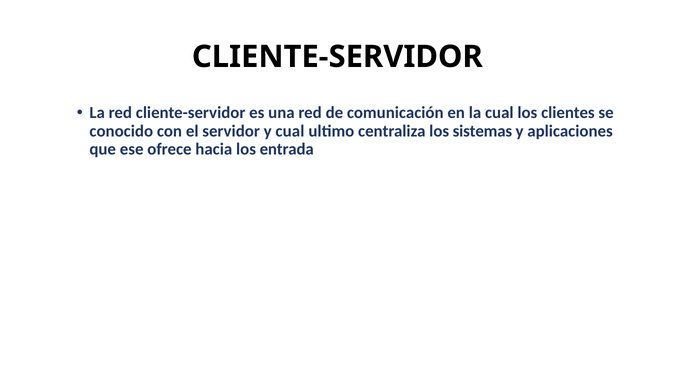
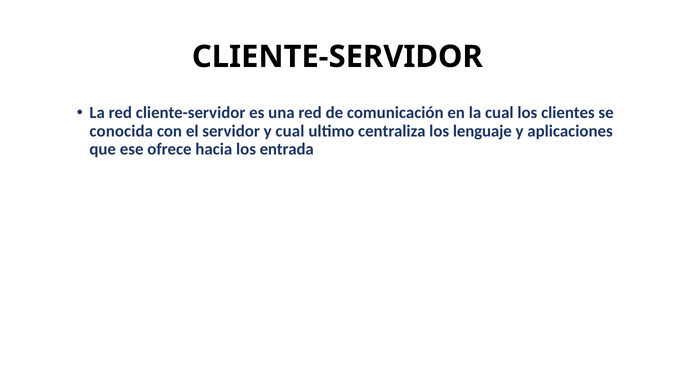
conocido: conocido -> conocida
sistemas: sistemas -> lenguaje
